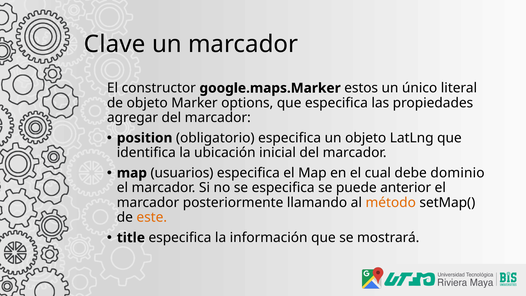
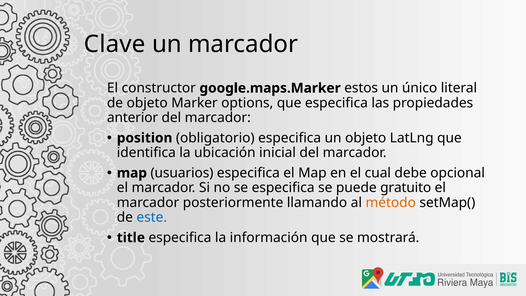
agregar: agregar -> anterior
dominio: dominio -> opcional
anterior: anterior -> gratuito
este colour: orange -> blue
